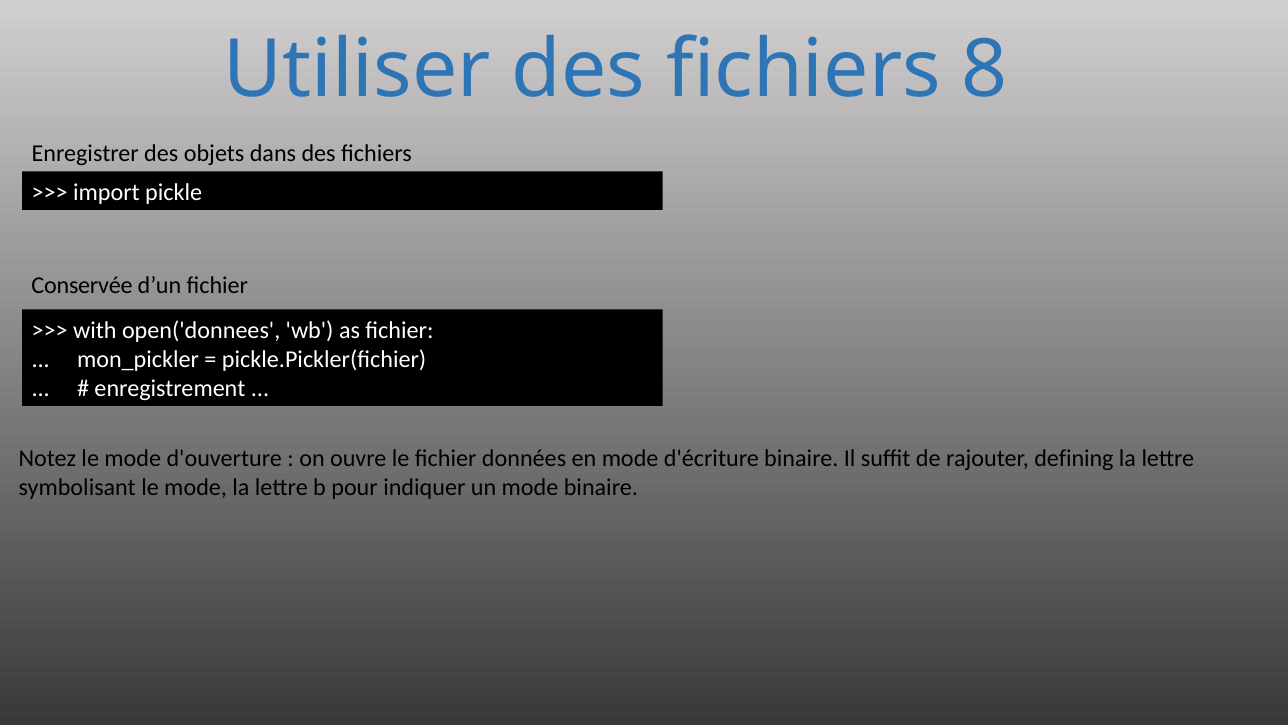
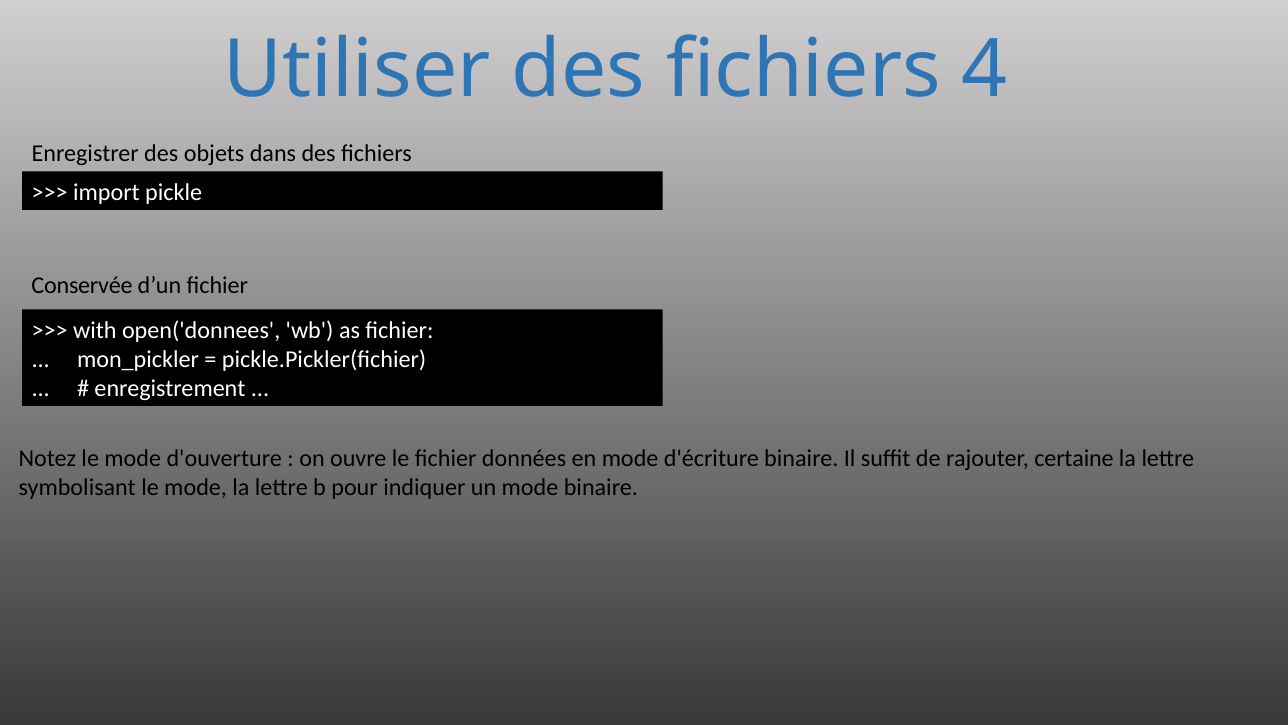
8: 8 -> 4
defining: defining -> certaine
